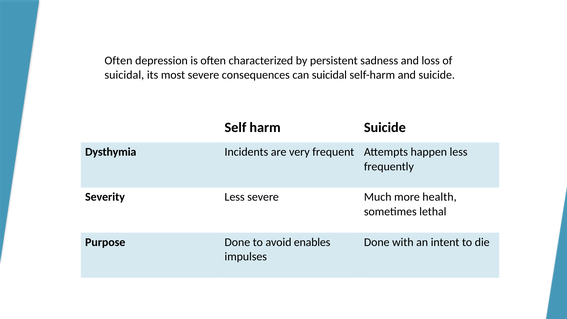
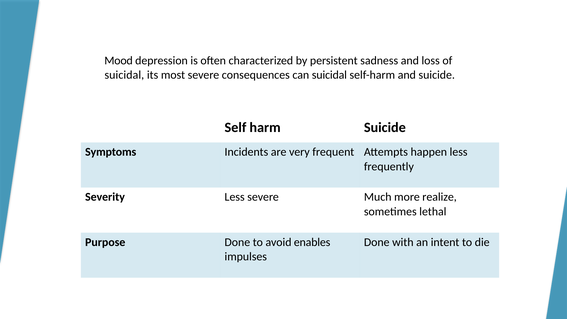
Often at (118, 61): Often -> Mood
Dysthymia: Dysthymia -> Symptoms
health: health -> realize
